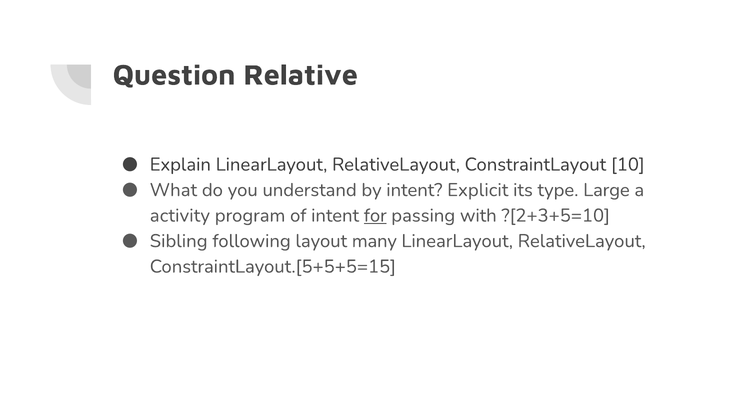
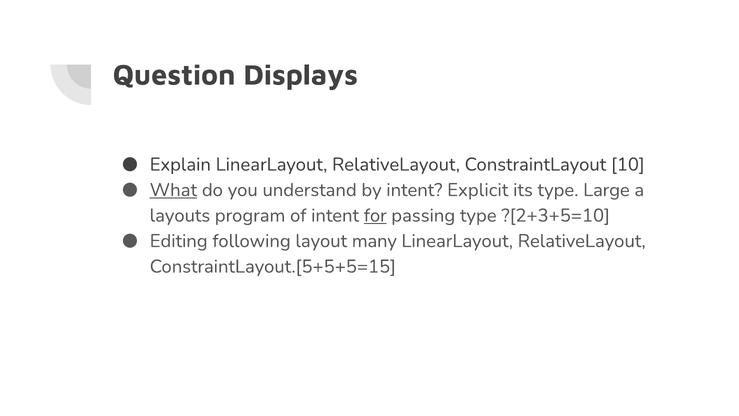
Relative: Relative -> Displays
What underline: none -> present
activity: activity -> layouts
passing with: with -> type
Sibling: Sibling -> Editing
